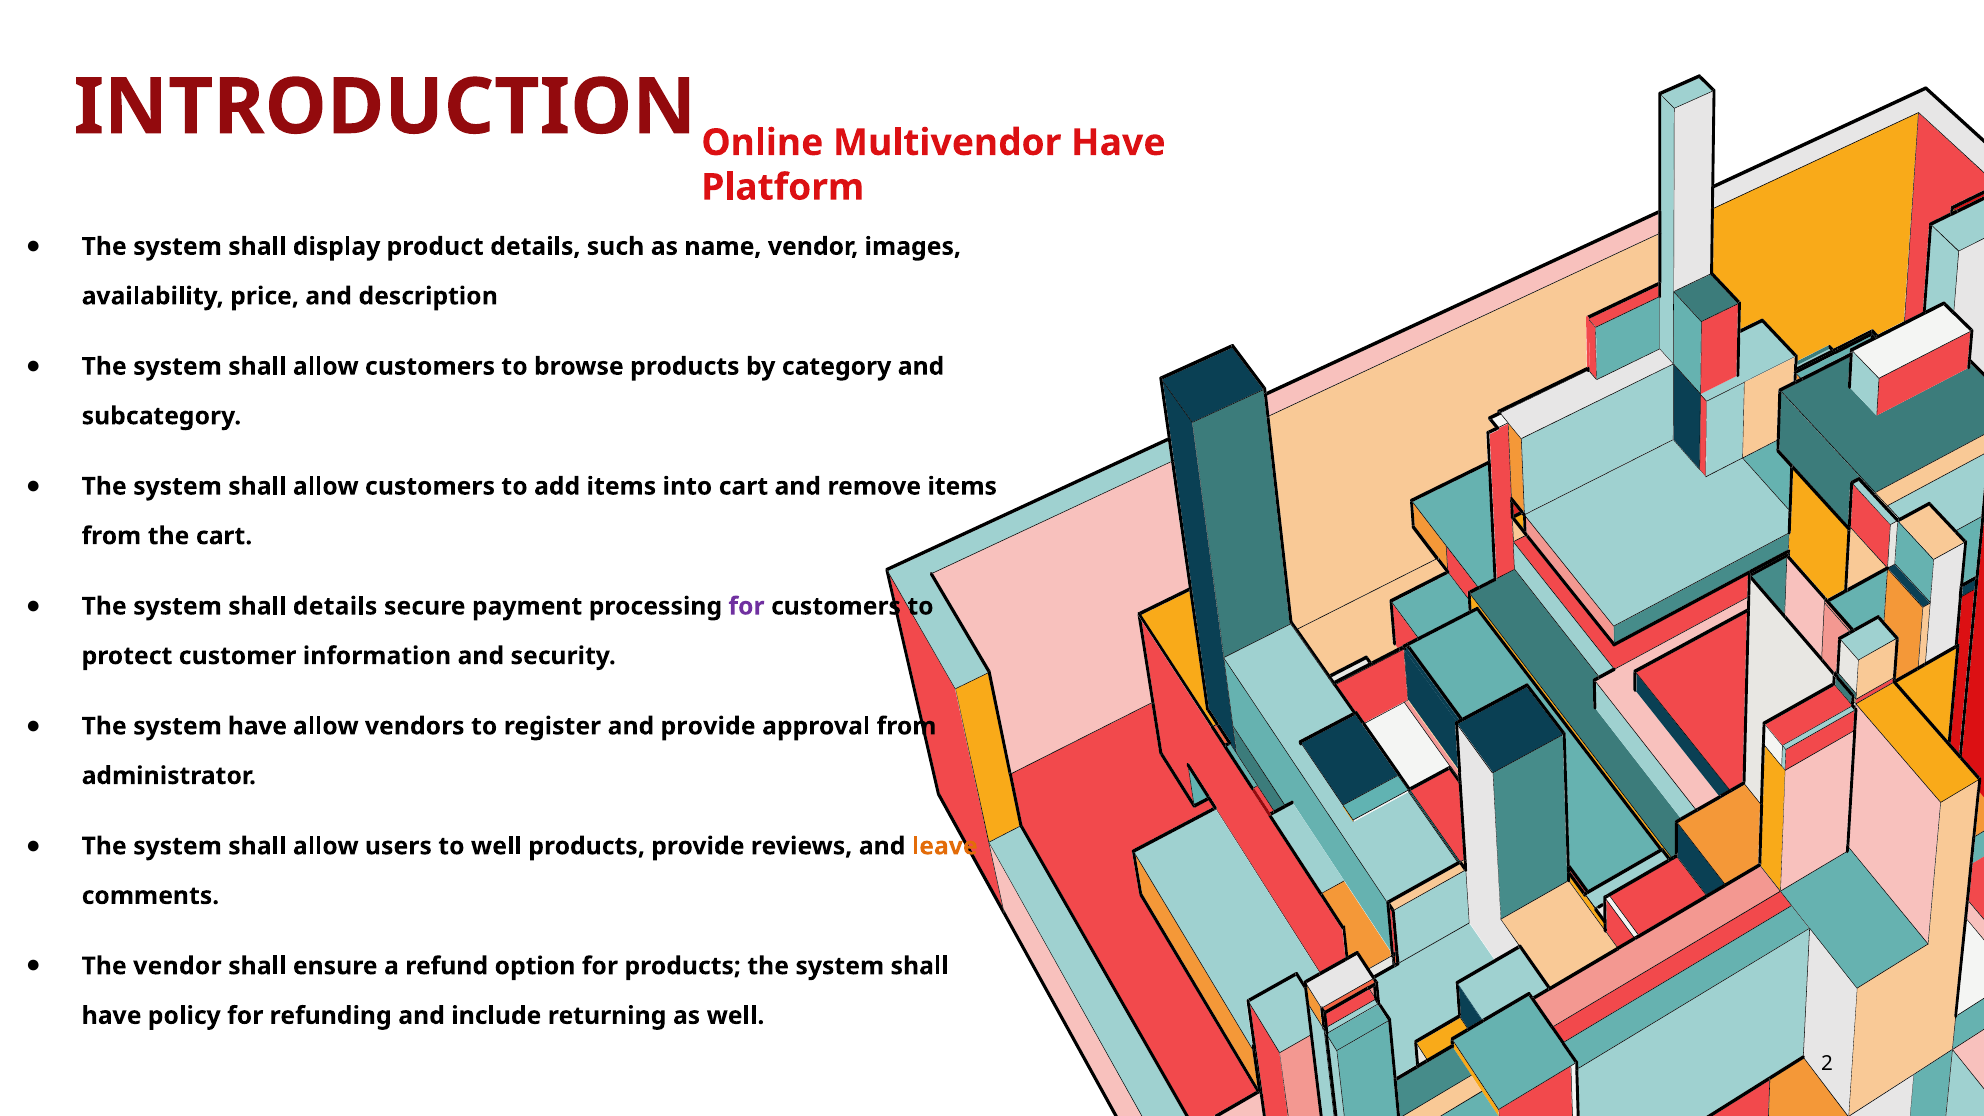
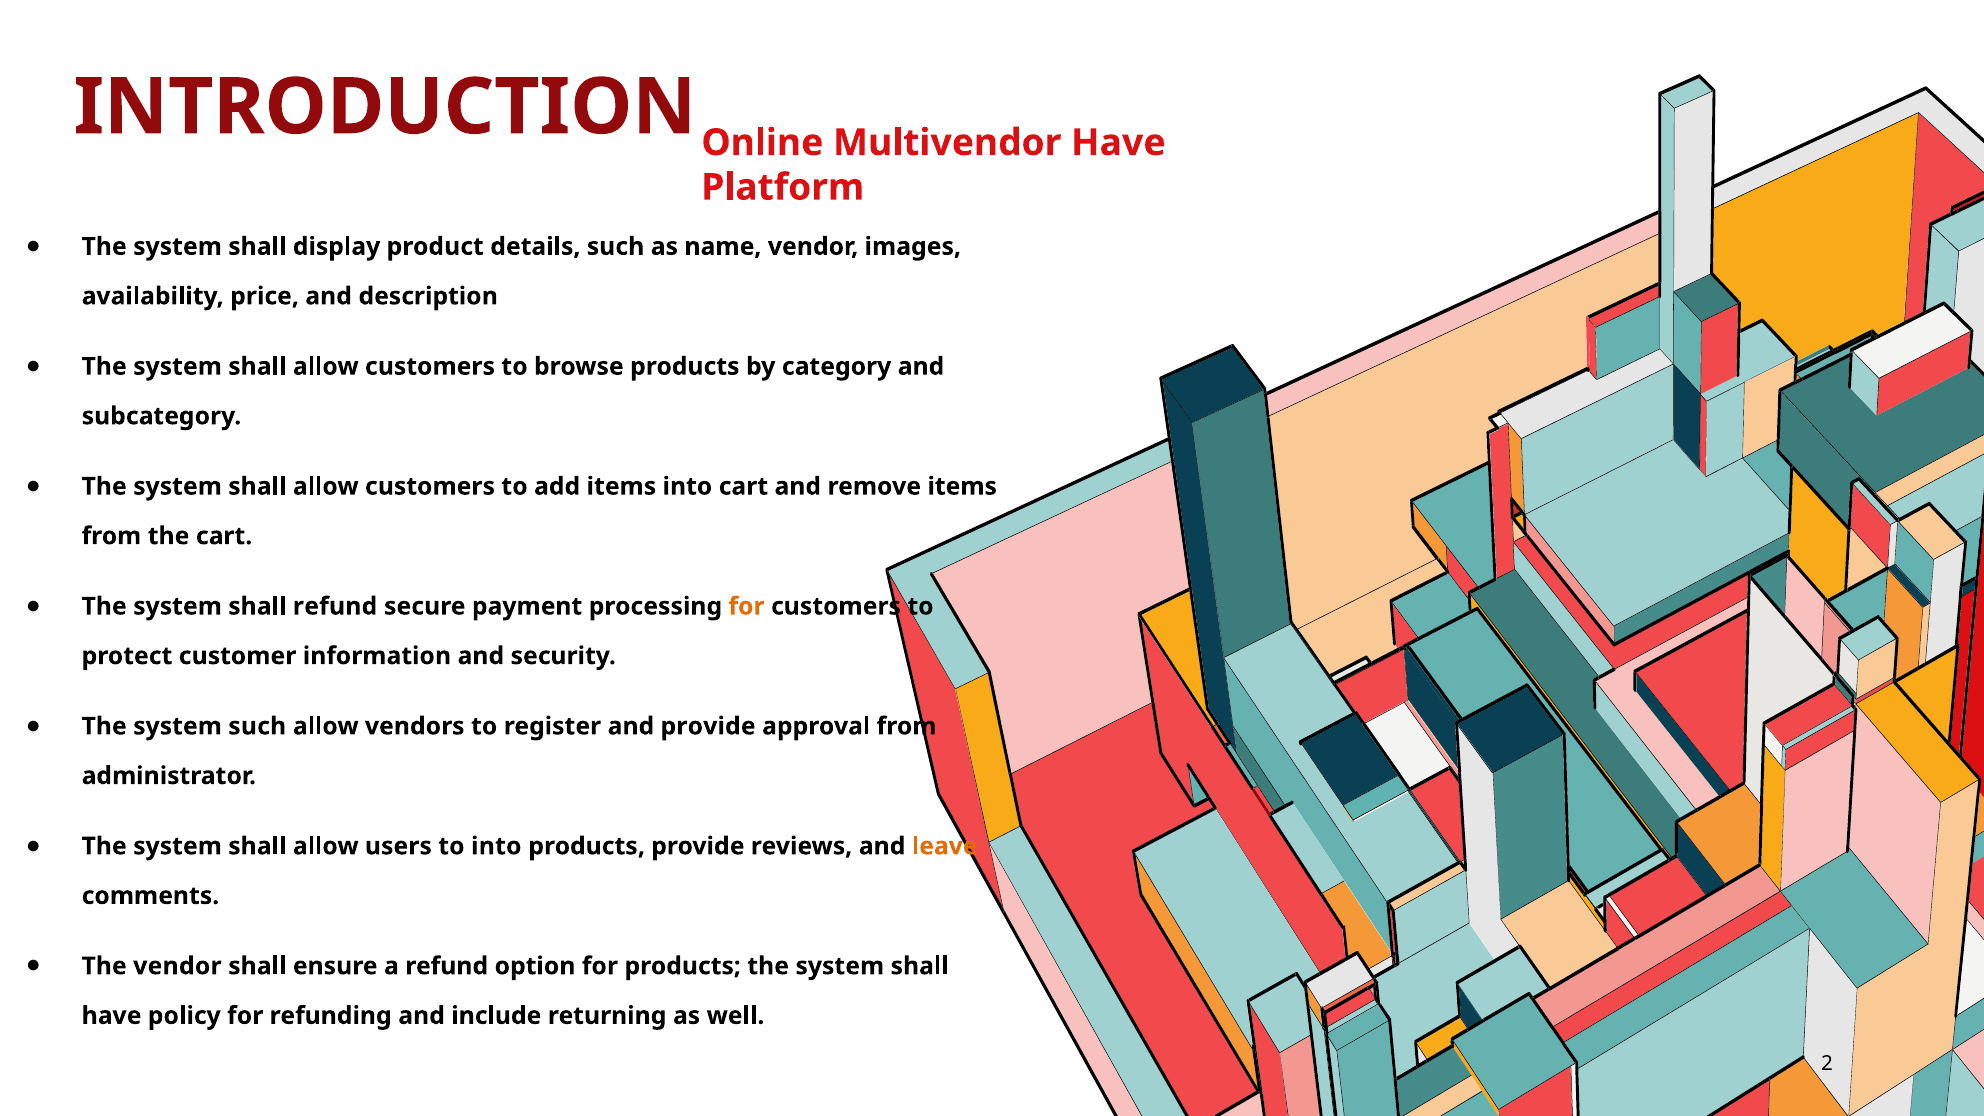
shall details: details -> refund
for at (747, 606) colour: purple -> orange
system have: have -> such
to well: well -> into
